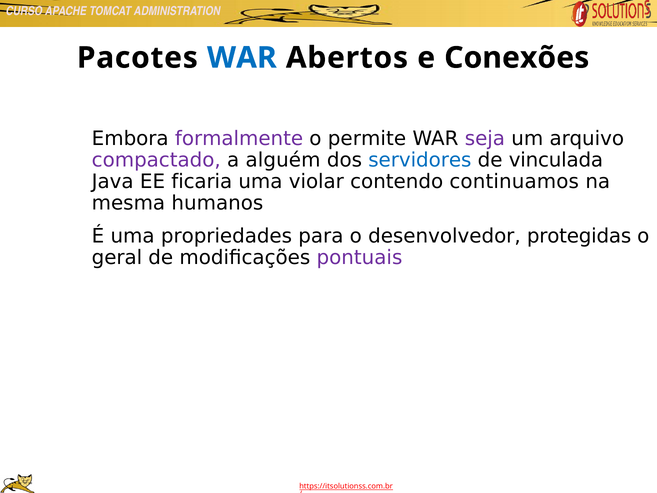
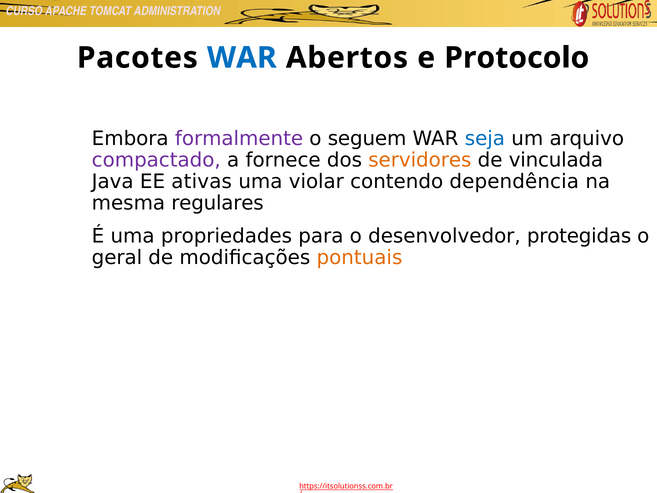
Conexões: Conexões -> Protocolo
permite: permite -> seguem
seja colour: purple -> blue
alguém: alguém -> fornece
servidores colour: blue -> orange
ficaria: ficaria -> ativas
continuamos: continuamos -> dependência
humanos: humanos -> regulares
pontuais colour: purple -> orange
